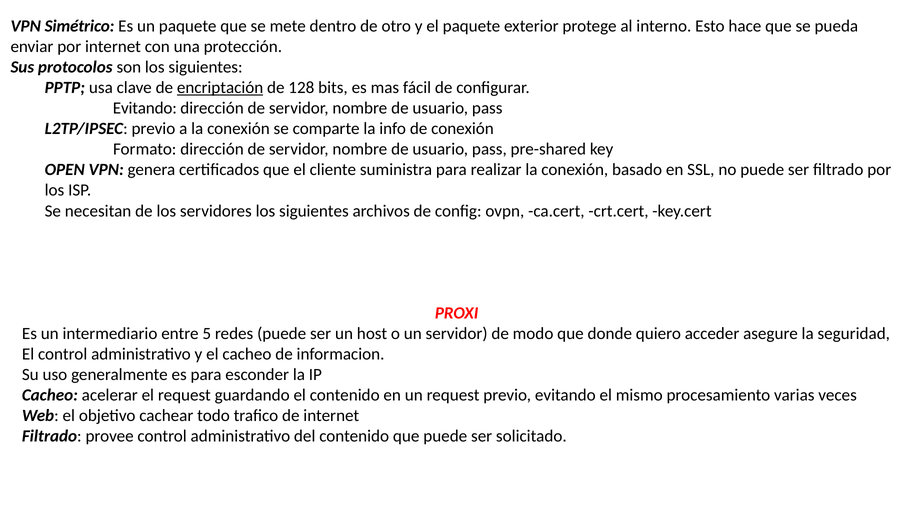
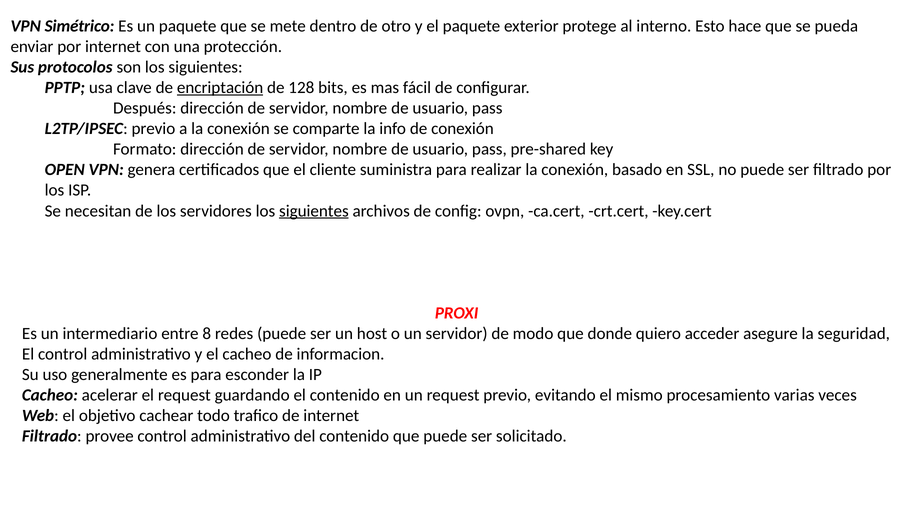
Evitando at (145, 108): Evitando -> Después
siguientes at (314, 211) underline: none -> present
5: 5 -> 8
